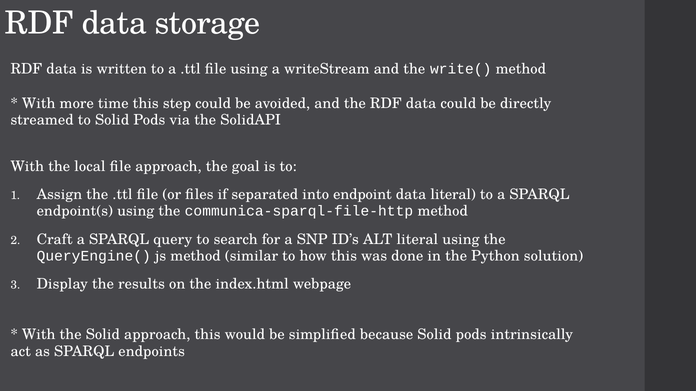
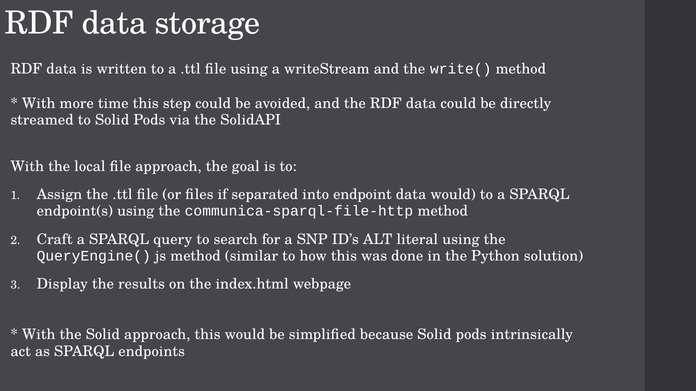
data literal: literal -> would
